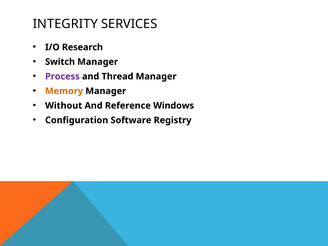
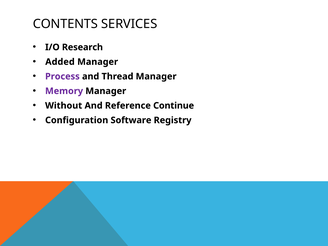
INTEGRITY: INTEGRITY -> CONTENTS
Switch: Switch -> Added
Memory colour: orange -> purple
Windows: Windows -> Continue
